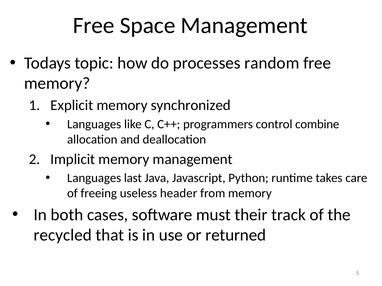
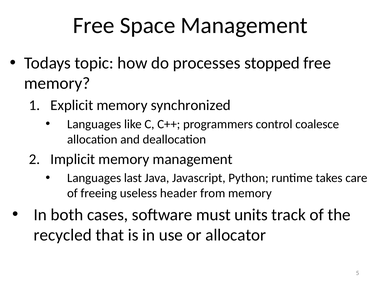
random: random -> stopped
combine: combine -> coalesce
their: their -> units
returned: returned -> allocator
